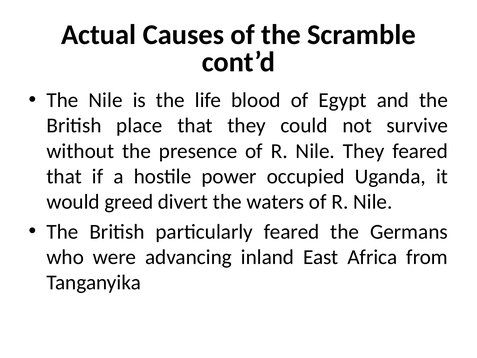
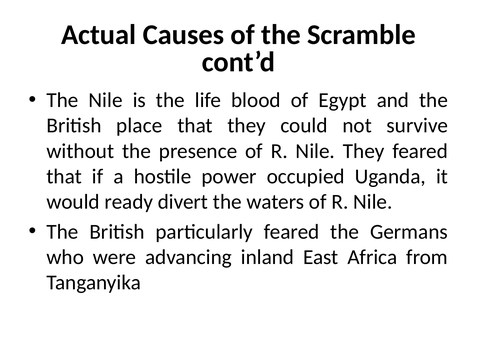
greed: greed -> ready
